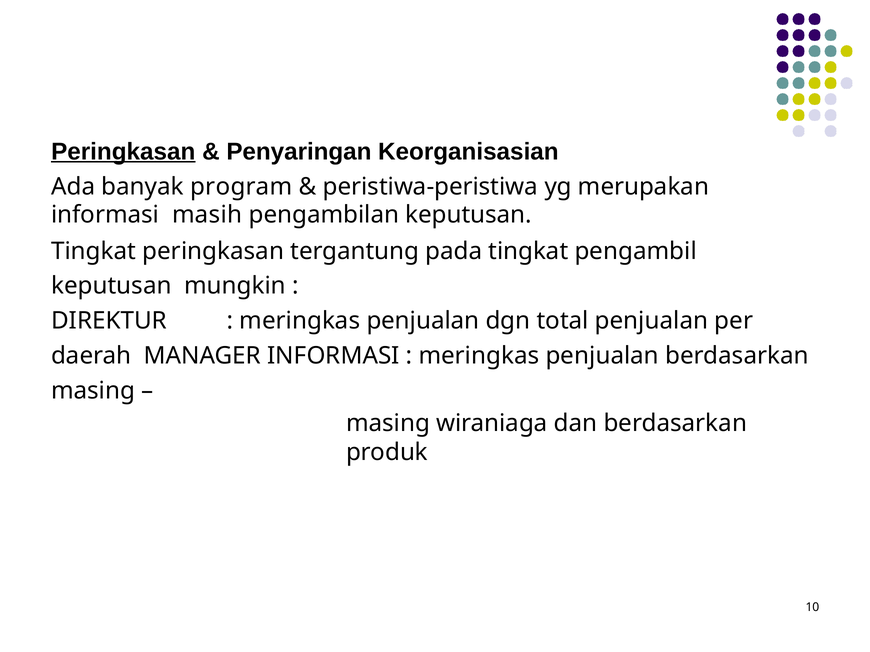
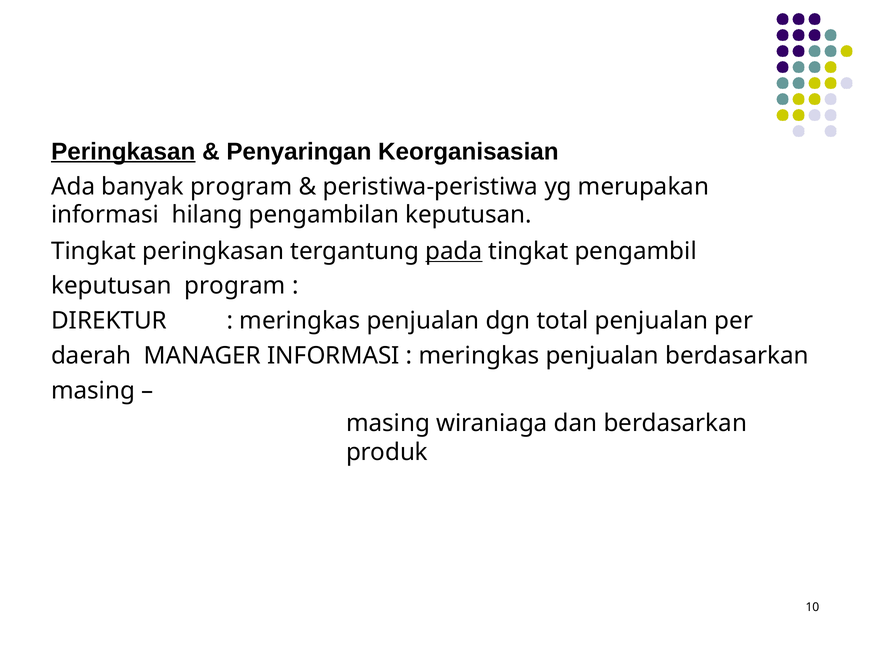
masih: masih -> hilang
pada underline: none -> present
keputusan mungkin: mungkin -> program
